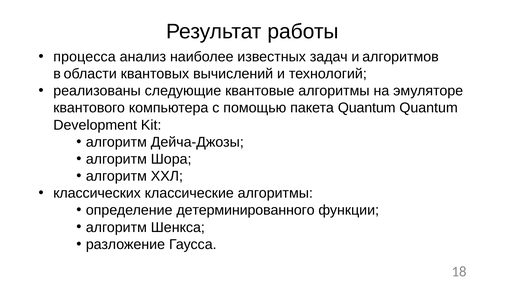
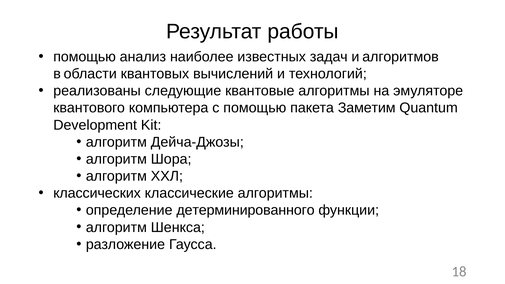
процесса at (84, 57): процесса -> помощью
пакета Quantum: Quantum -> Заметим
